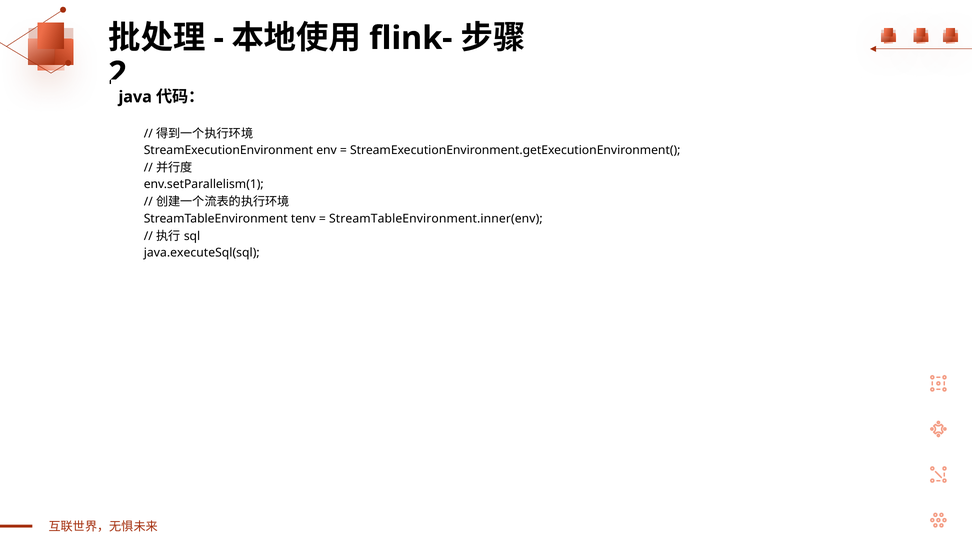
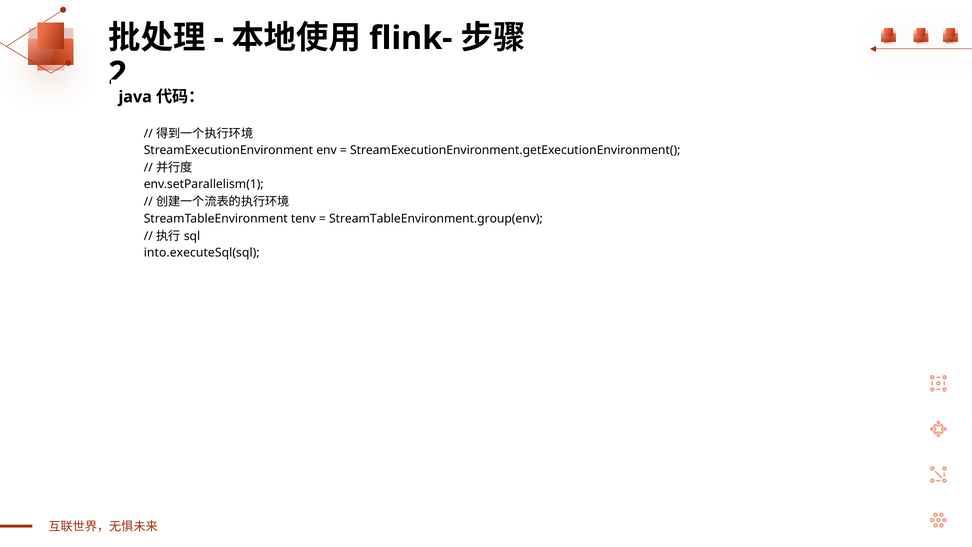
StreamTableEnvironment.inner(env: StreamTableEnvironment.inner(env -> StreamTableEnvironment.group(env
java.executeSql(sql: java.executeSql(sql -> into.executeSql(sql
